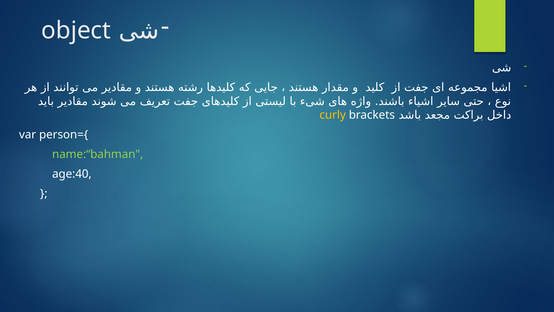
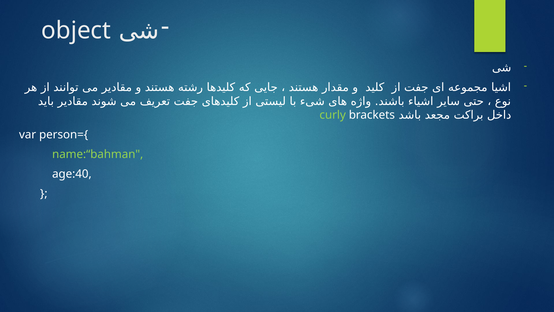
curly colour: yellow -> light green
